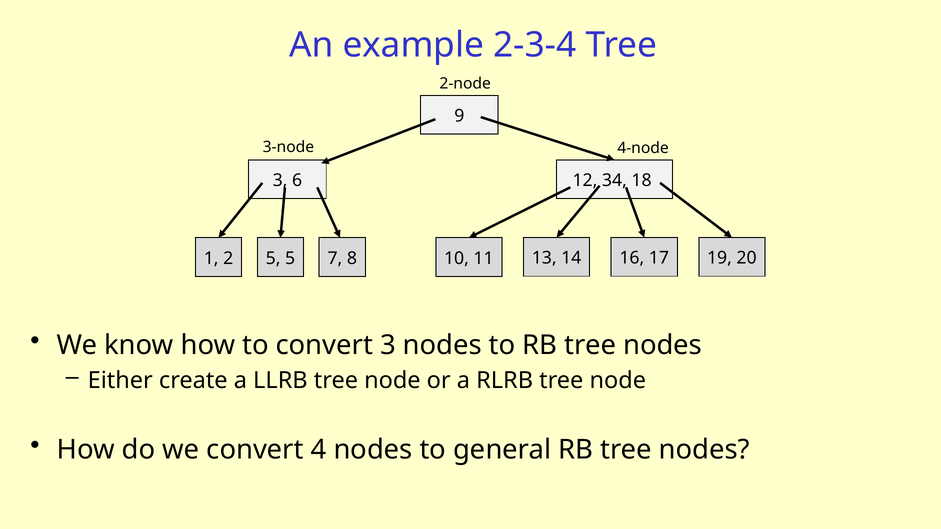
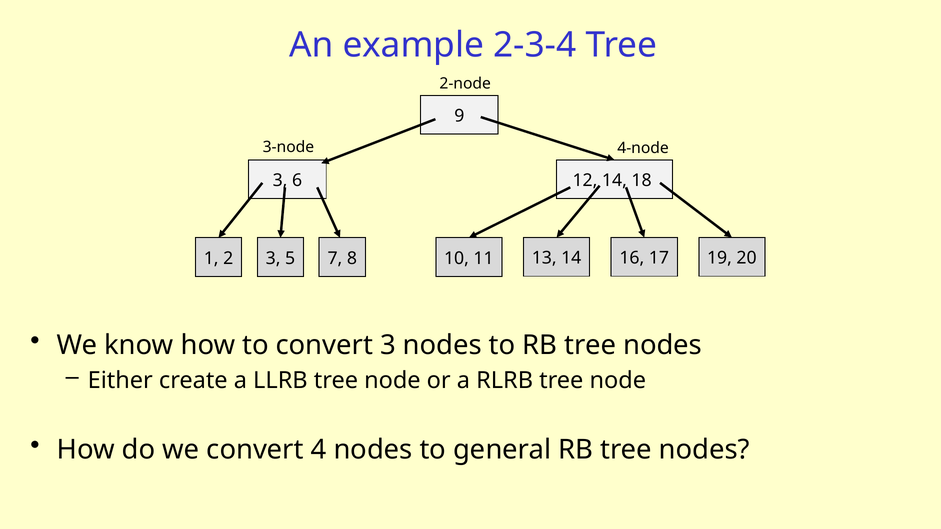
12 34: 34 -> 14
2 5: 5 -> 3
